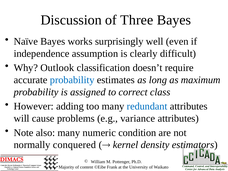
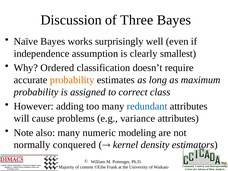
difficult: difficult -> smallest
Outlook: Outlook -> Ordered
probability at (72, 80) colour: blue -> orange
condition: condition -> modeling
